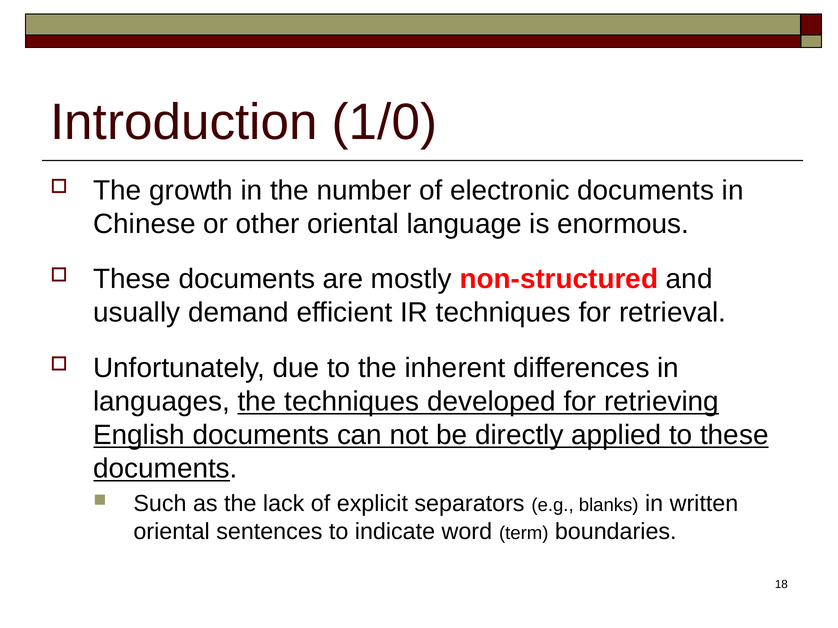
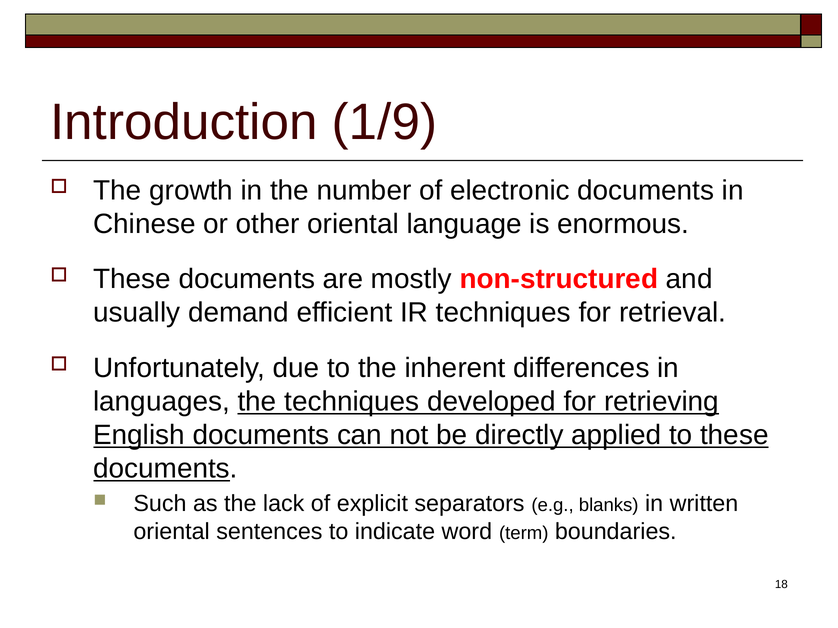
1/0: 1/0 -> 1/9
